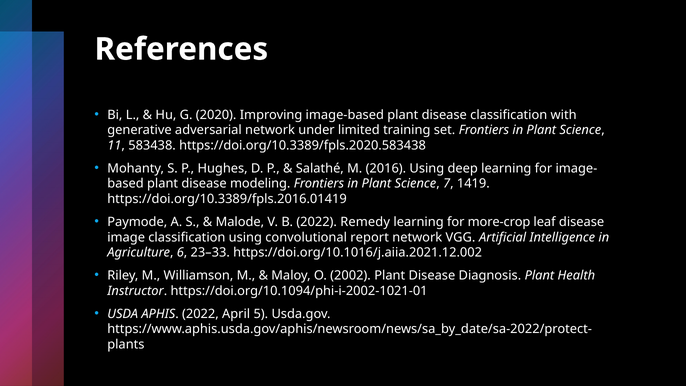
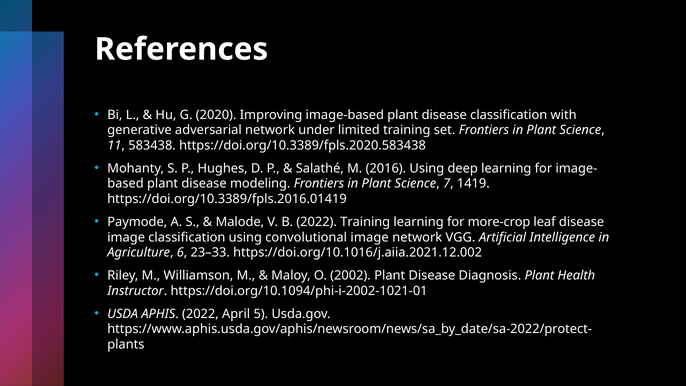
2022 Remedy: Remedy -> Training
convolutional report: report -> image
